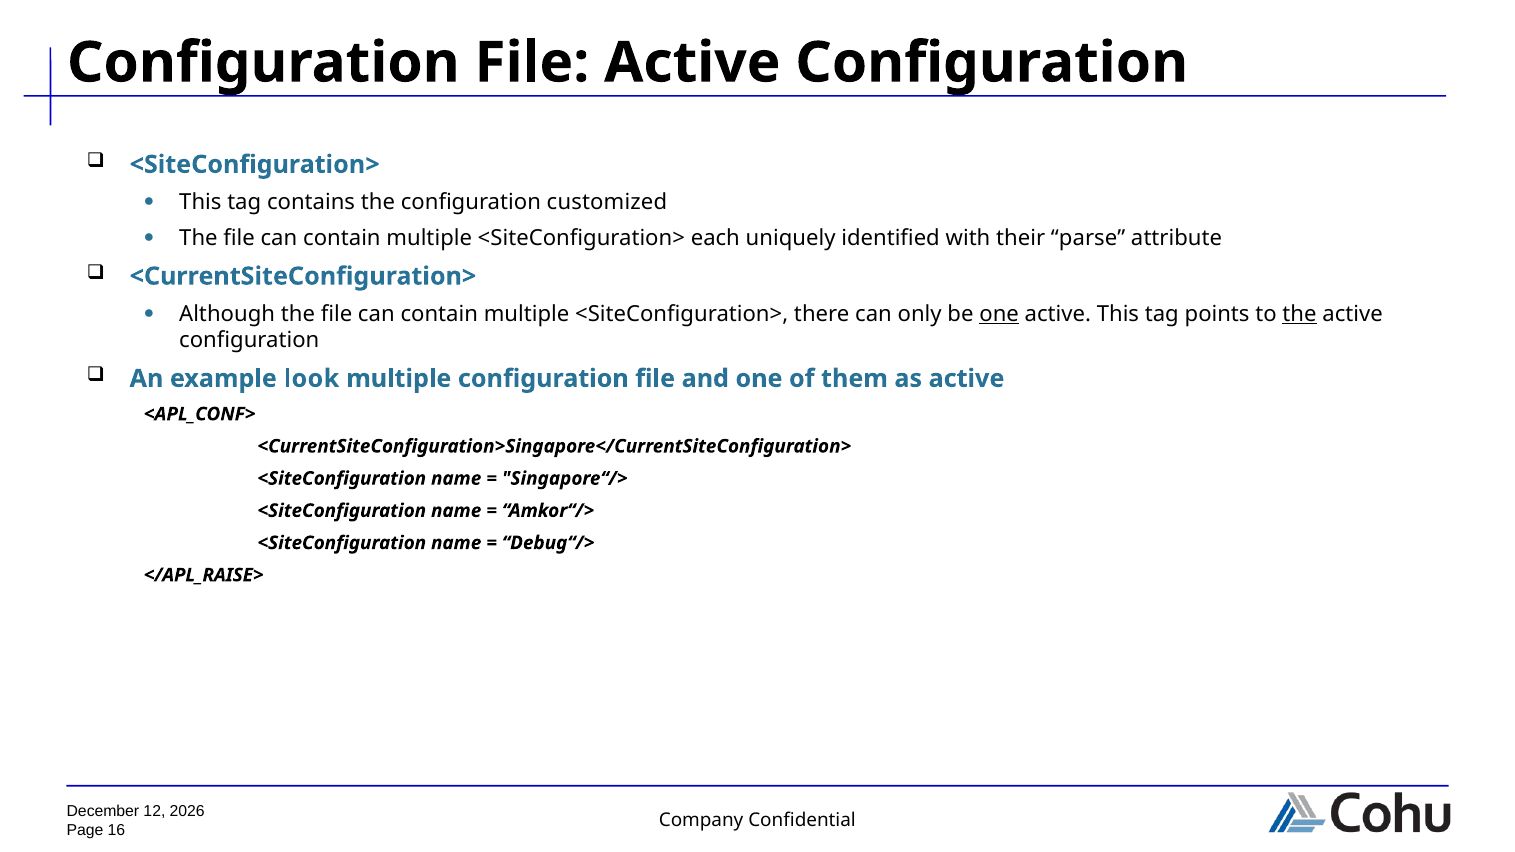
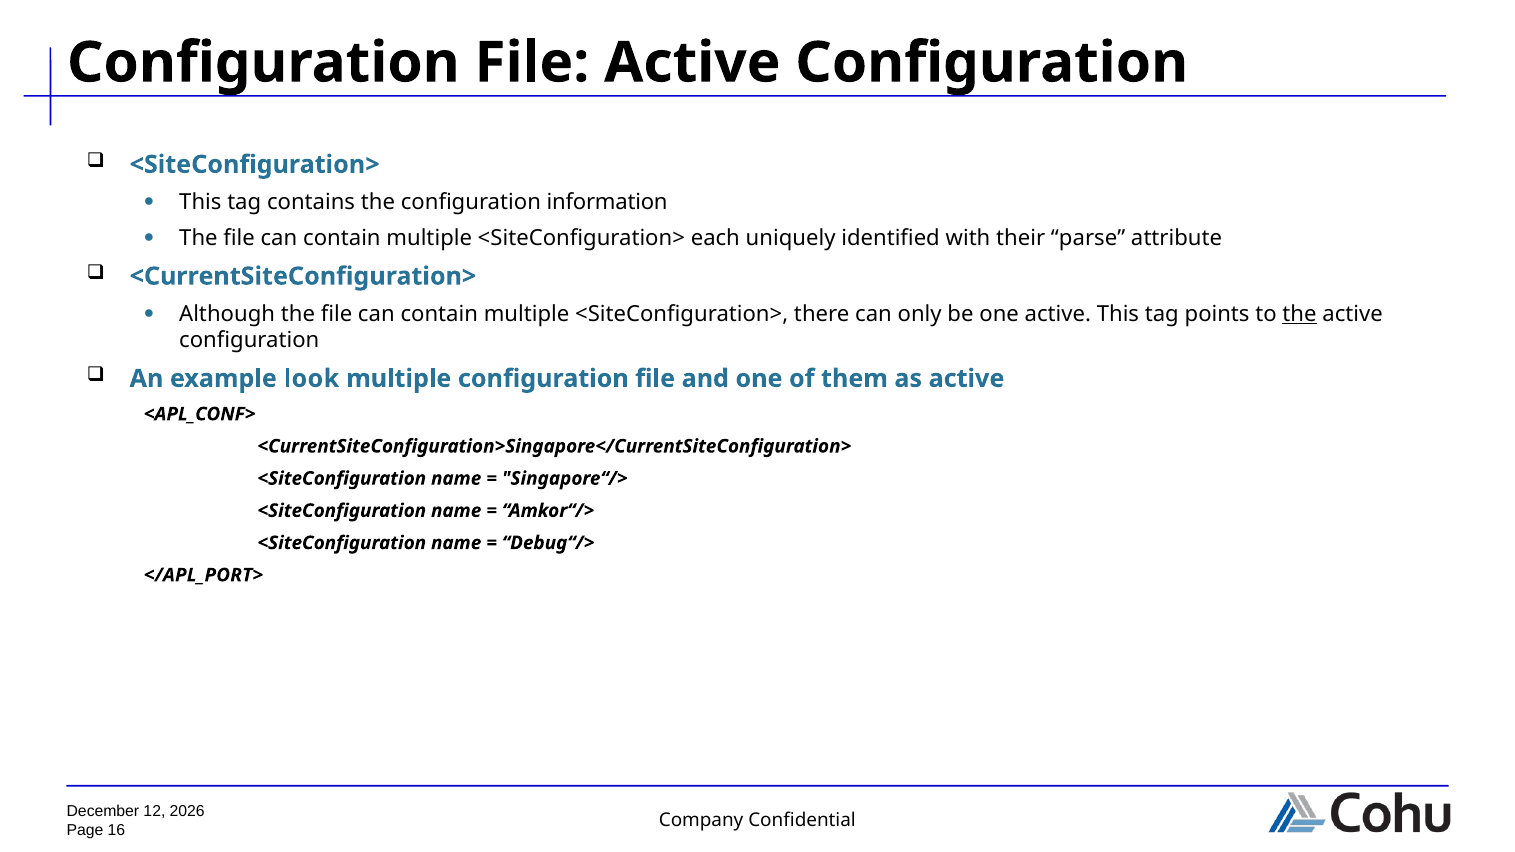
customized: customized -> information
one at (999, 314) underline: present -> none
</APL_RAISE>: </APL_RAISE> -> </APL_PORT>
